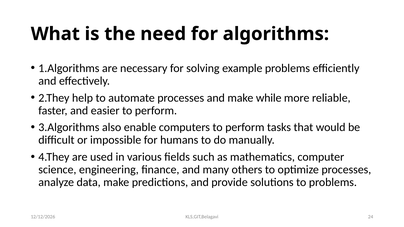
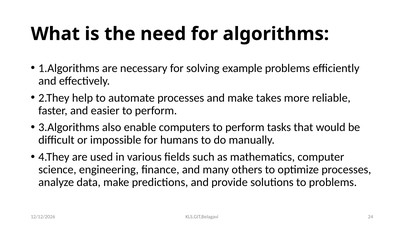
while: while -> takes
